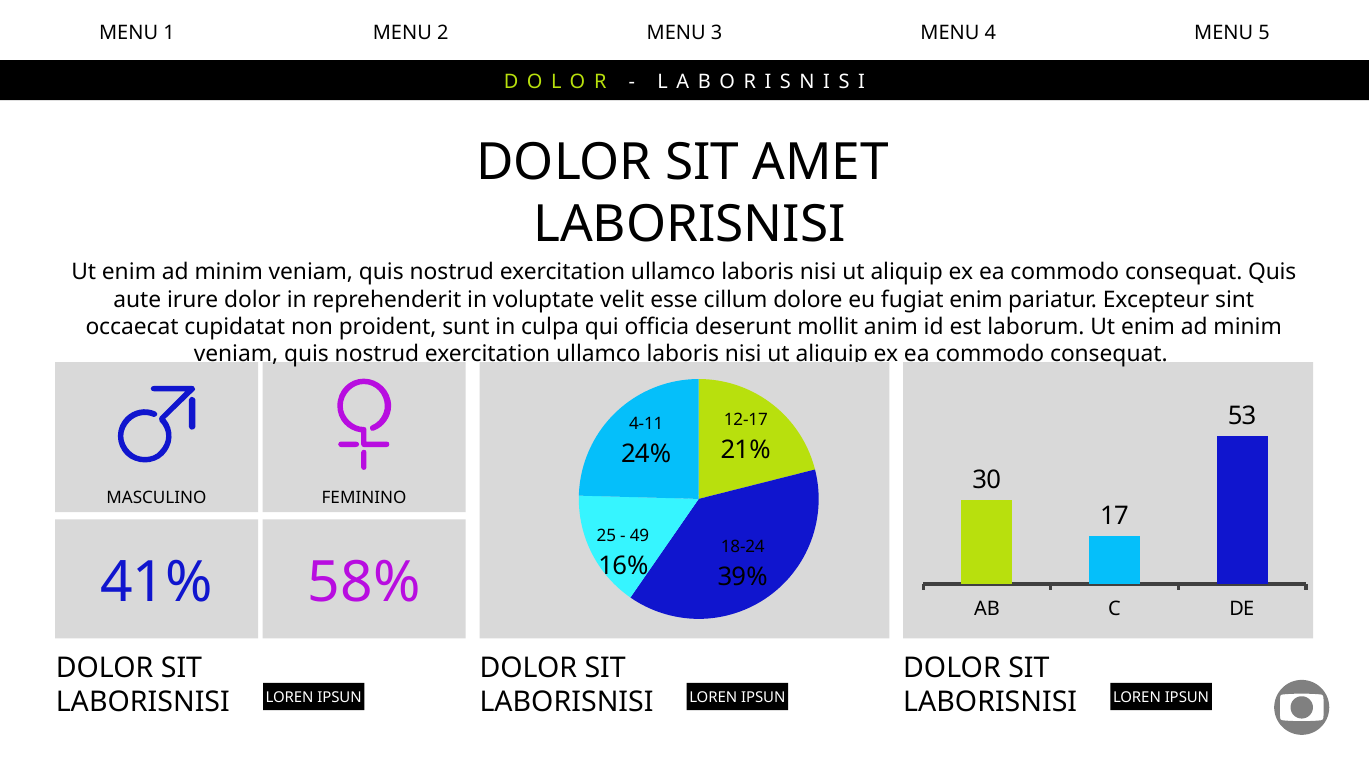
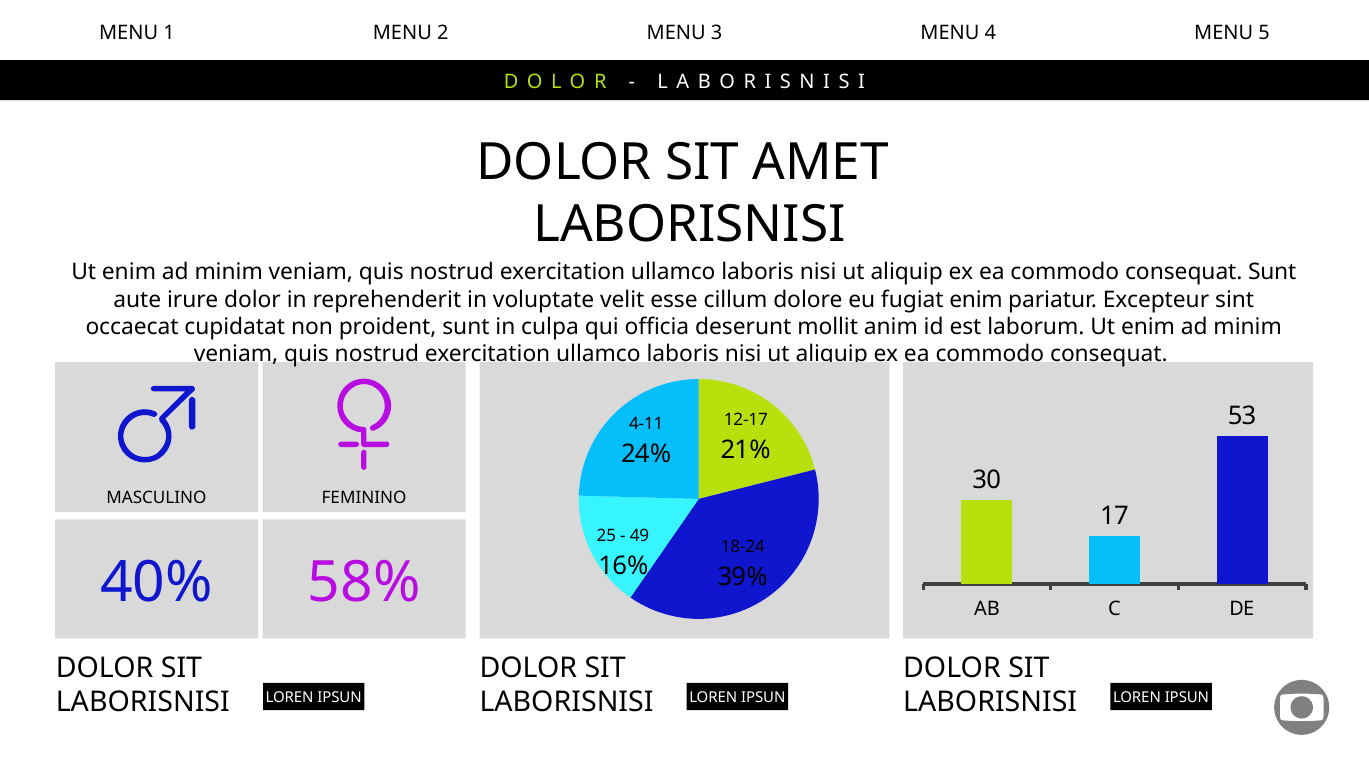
consequat Quis: Quis -> Sunt
41%: 41% -> 40%
